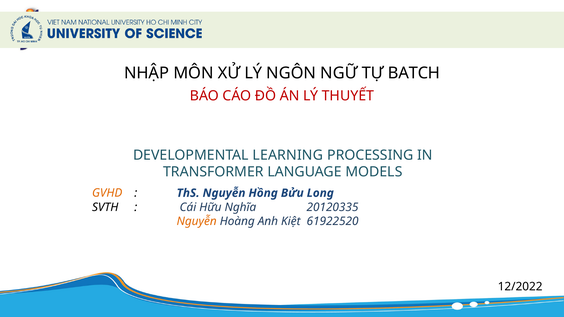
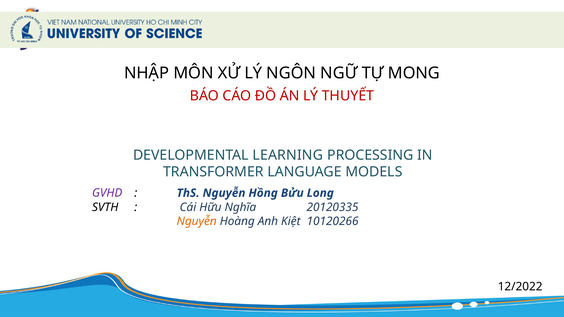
BATCH: BATCH -> MONG
GVHD colour: orange -> purple
61922520: 61922520 -> 10120266
